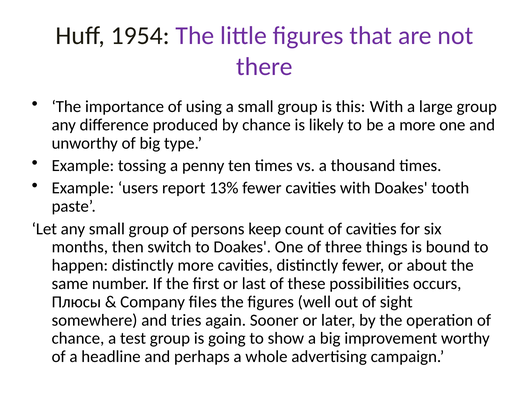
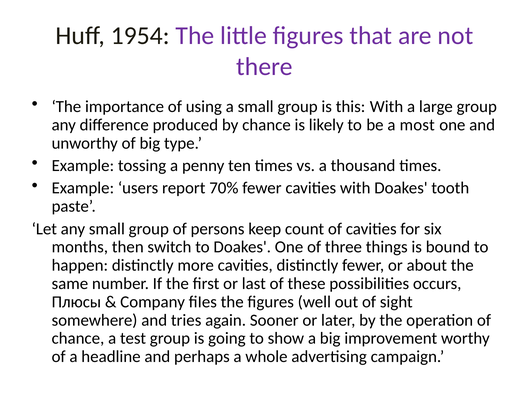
a more: more -> most
13%: 13% -> 70%
